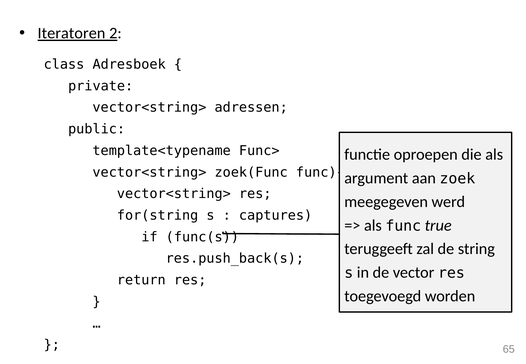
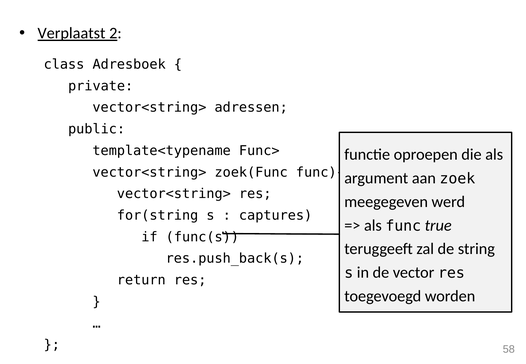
Iteratoren: Iteratoren -> Verplaatst
65: 65 -> 58
